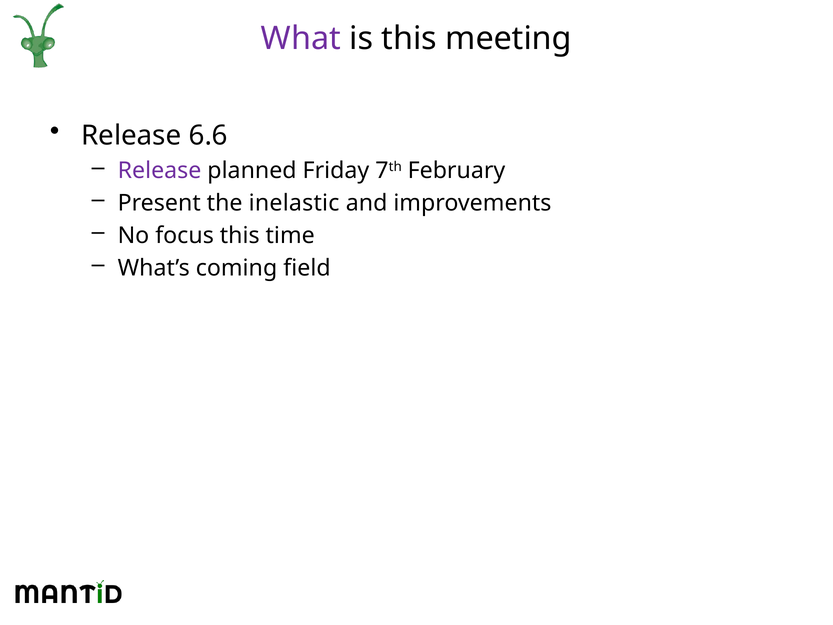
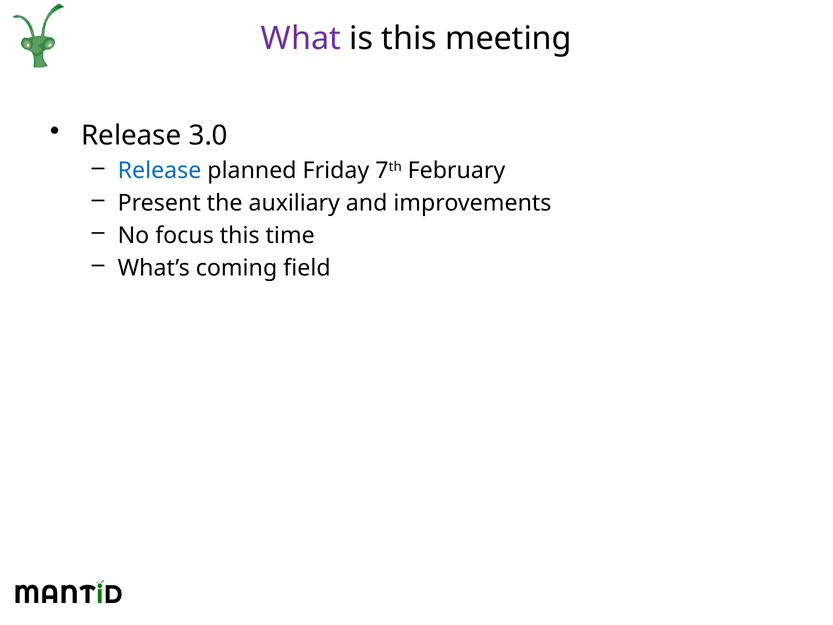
6.6: 6.6 -> 3.0
Release at (160, 171) colour: purple -> blue
inelastic: inelastic -> auxiliary
